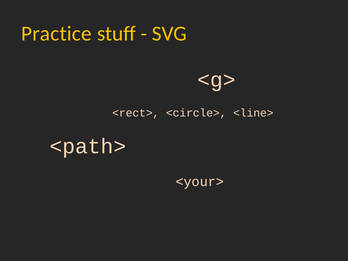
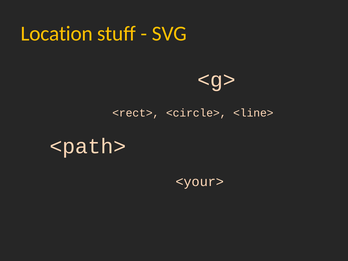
Practice: Practice -> Location
